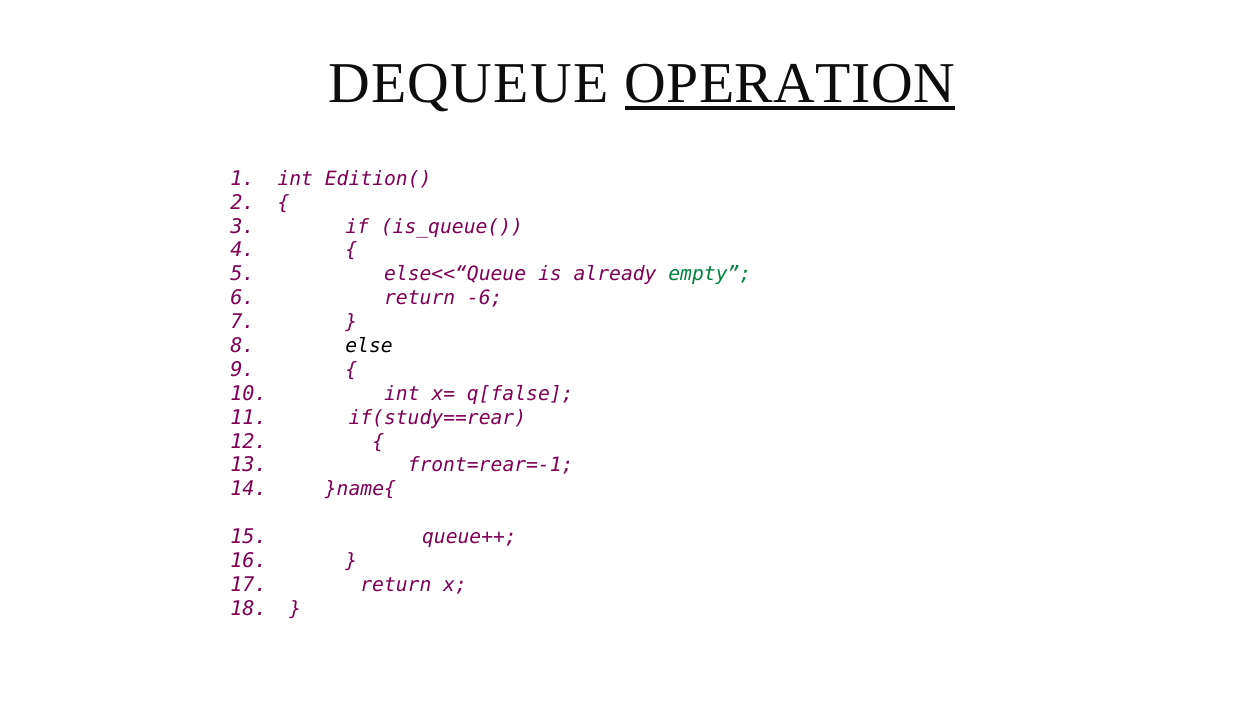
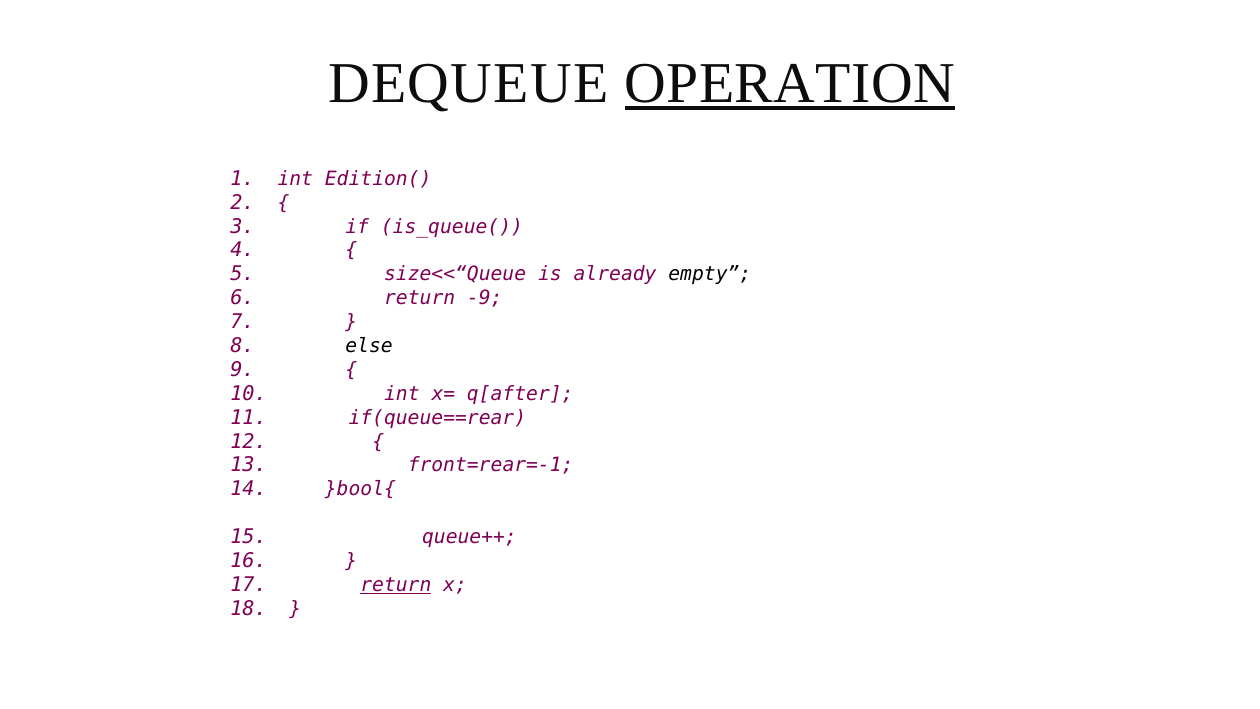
else<<“Queue: else<<“Queue -> size<<“Queue
empty colour: green -> black
-6: -6 -> -9
q[false: q[false -> q[after
if(study==rear: if(study==rear -> if(queue==rear
}name{: }name{ -> }bool{
return at (396, 585) underline: none -> present
